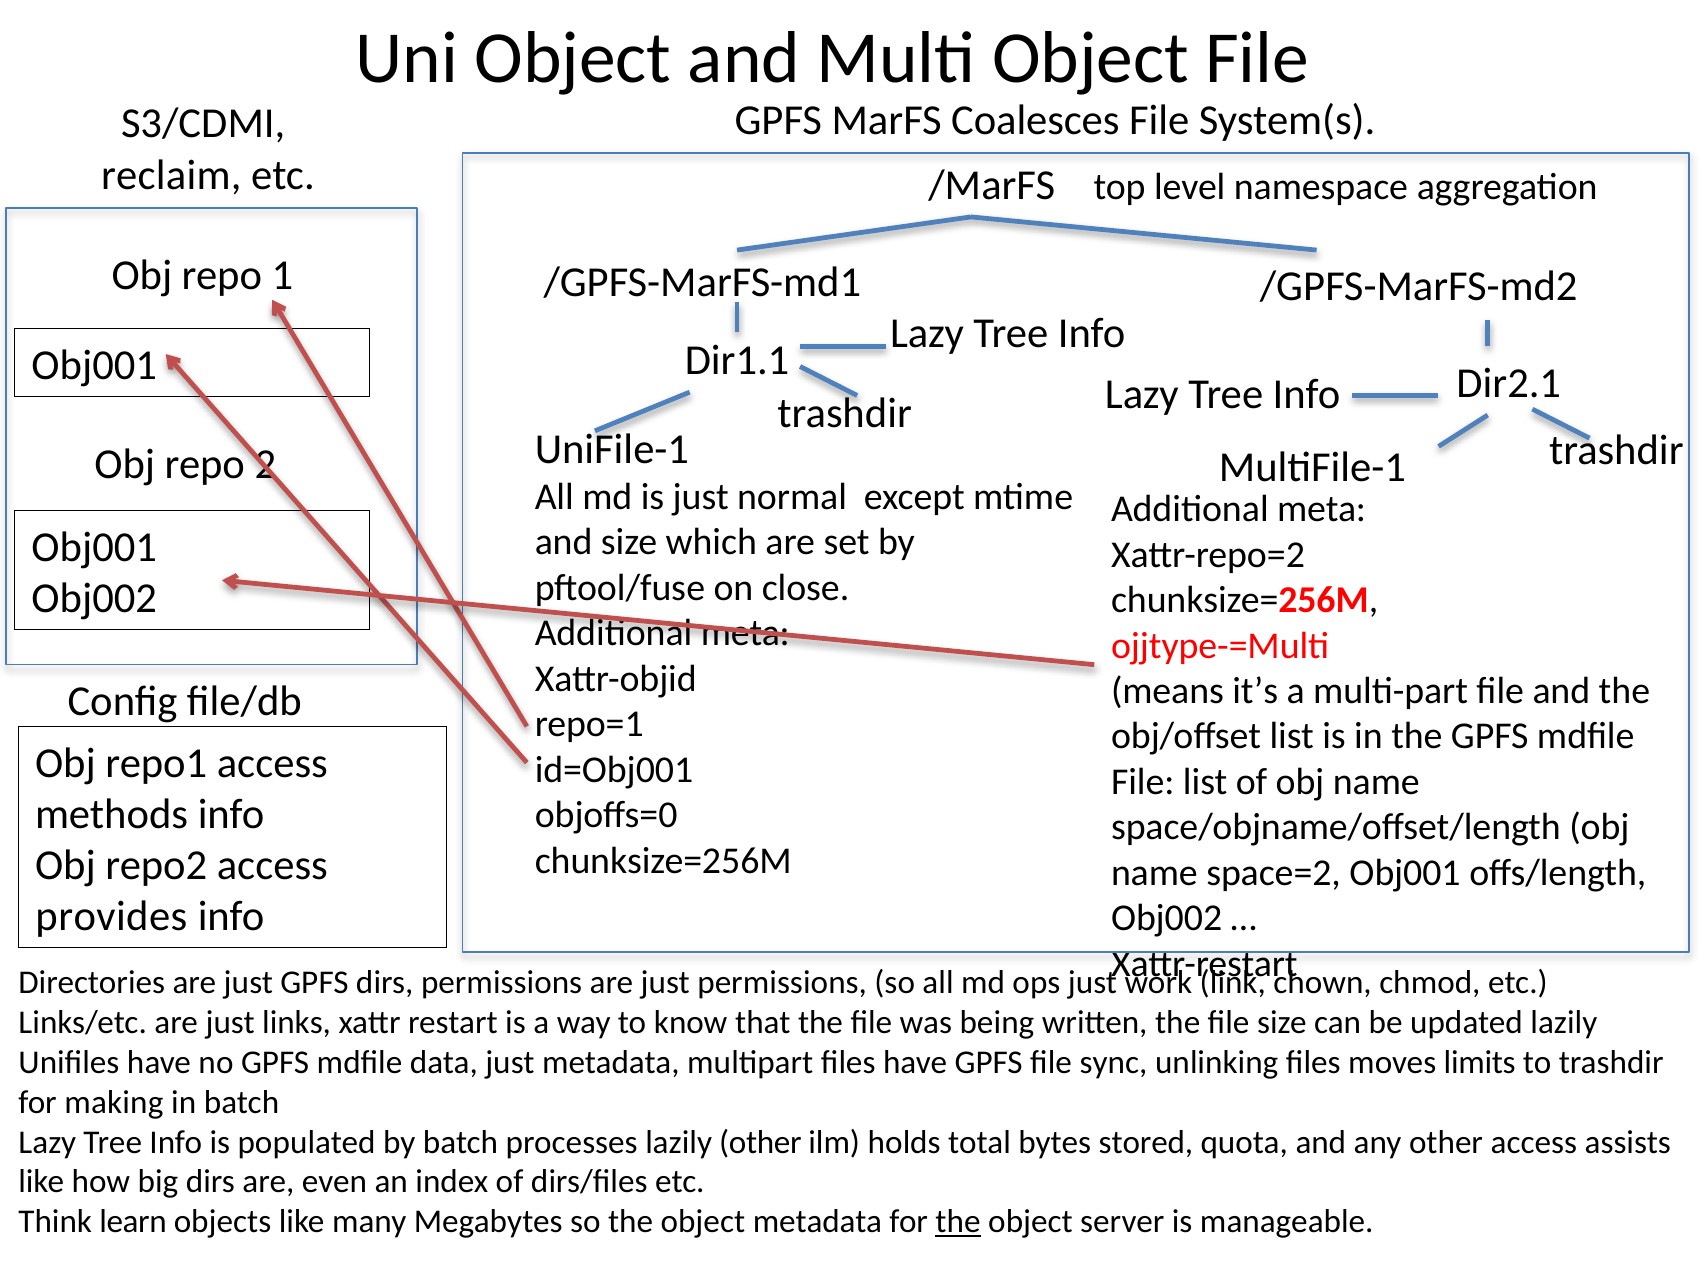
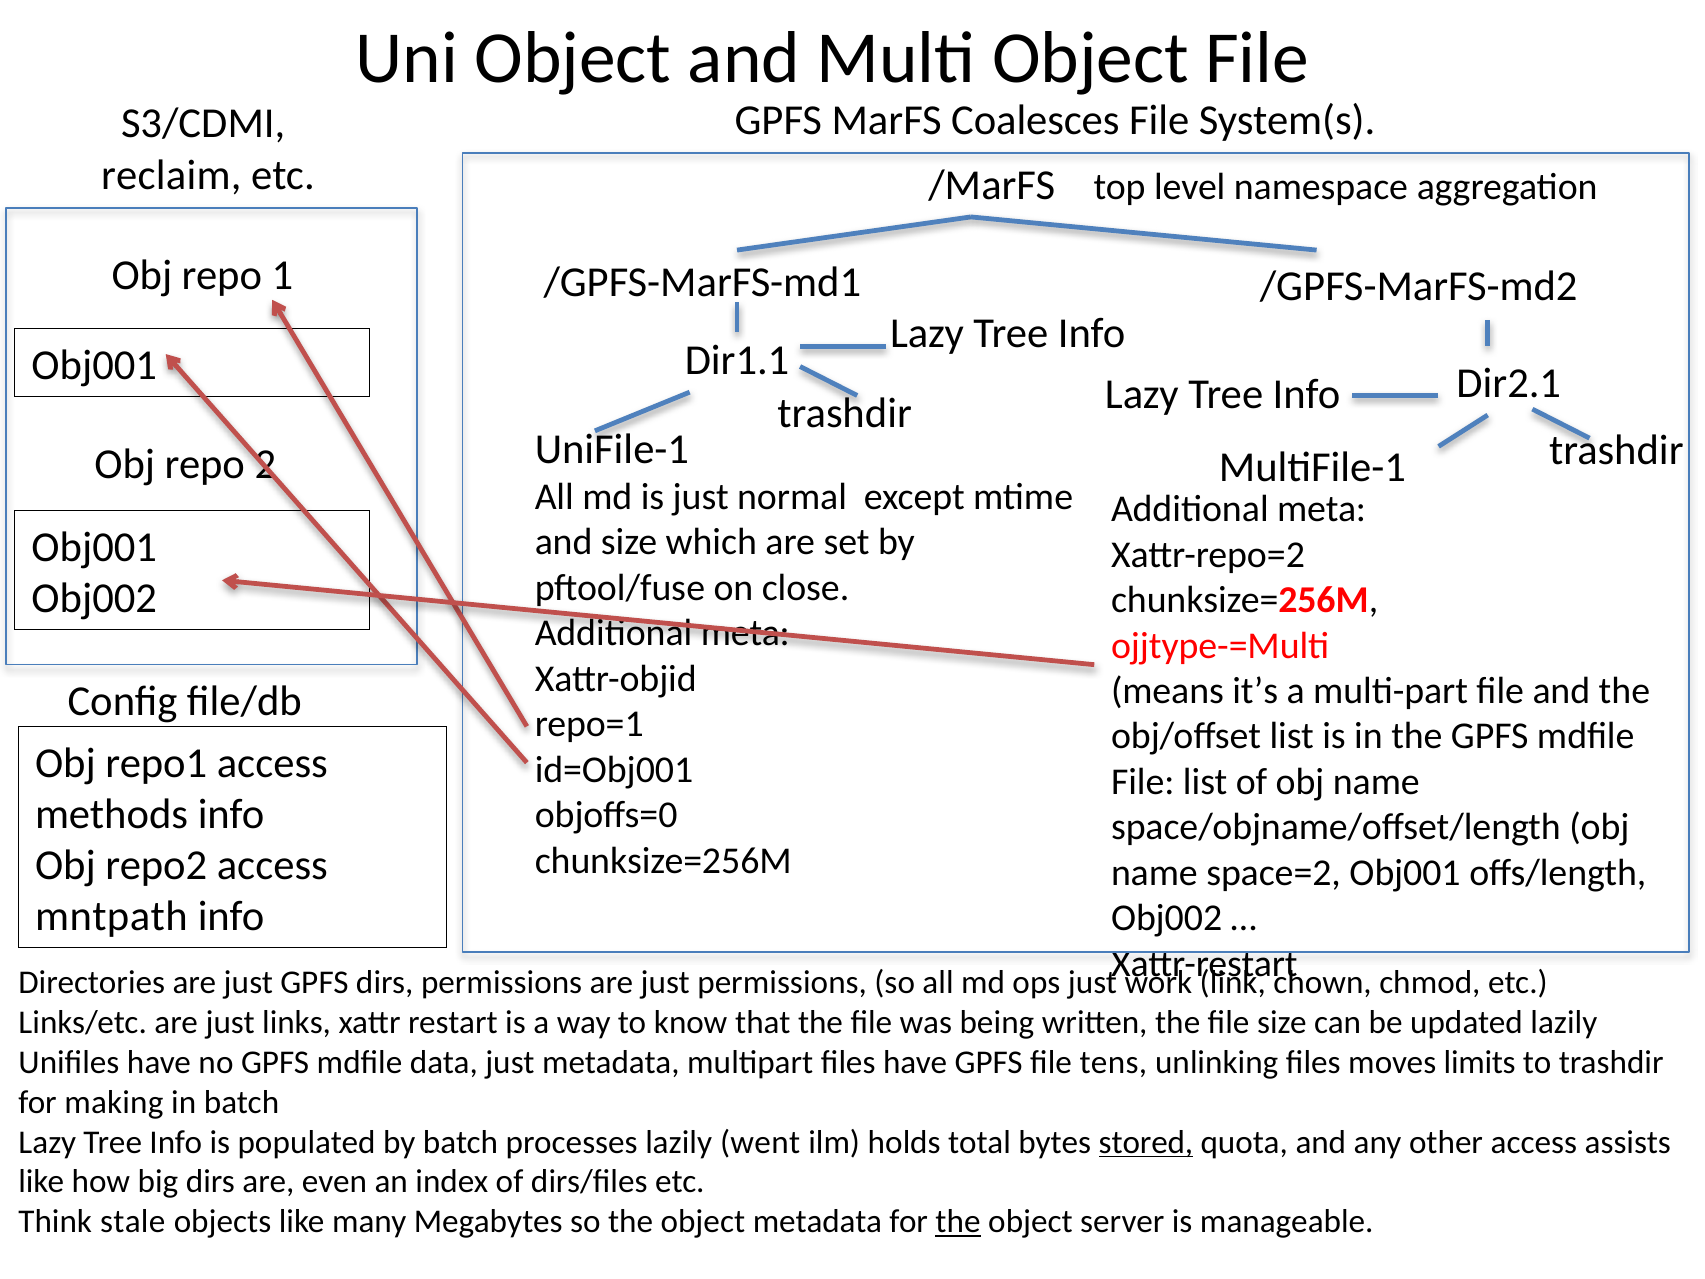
provides: provides -> mntpath
sync: sync -> tens
lazily other: other -> went
stored underline: none -> present
learn: learn -> stale
